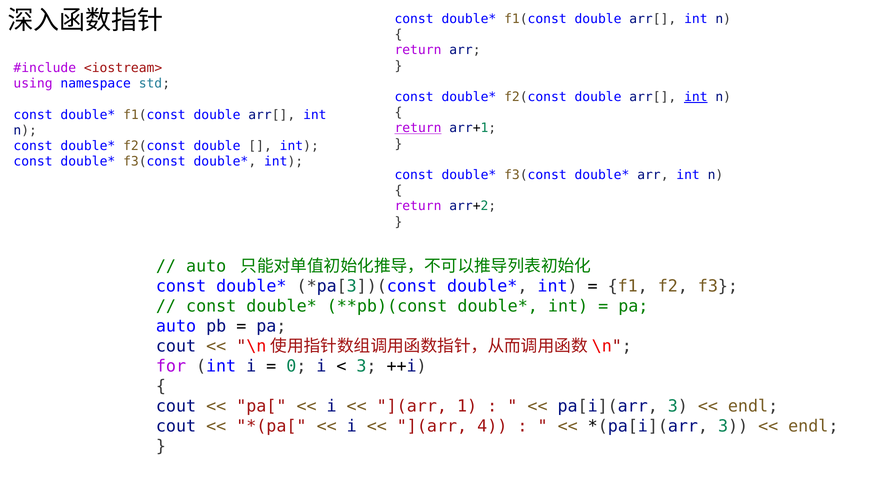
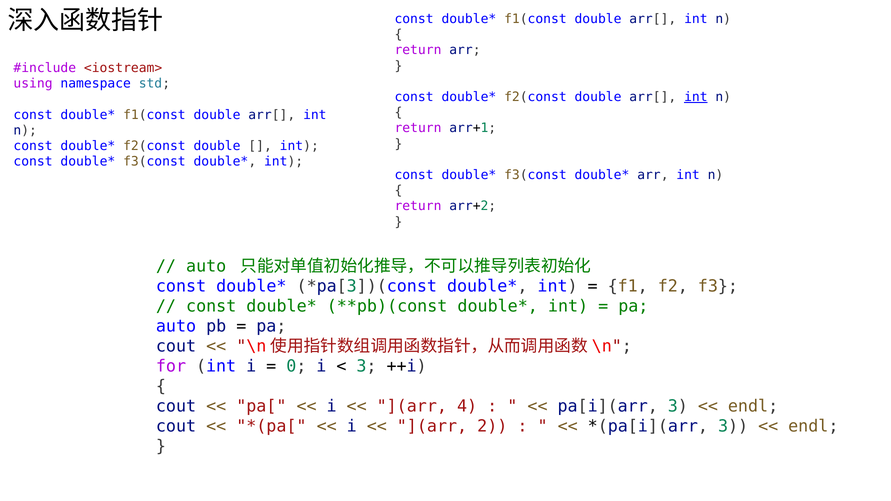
return at (418, 128) underline: present -> none
1: 1 -> 4
4: 4 -> 2
